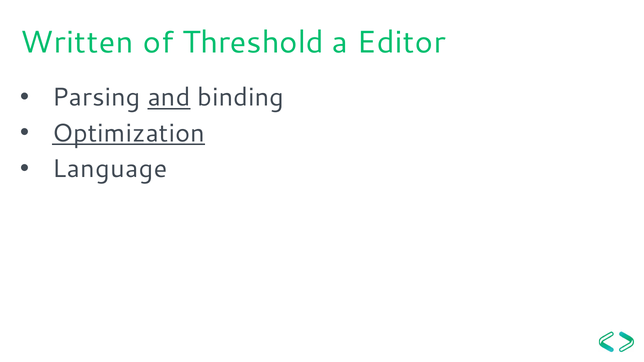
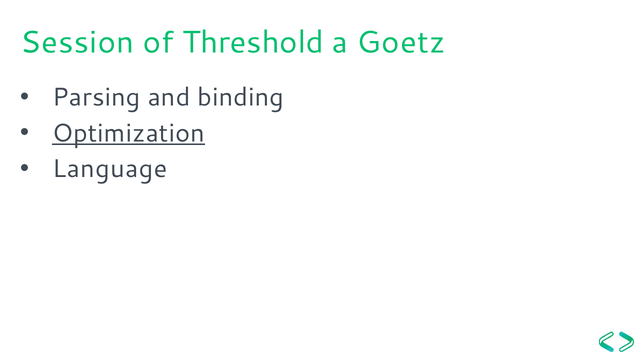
Written: Written -> Session
Editor: Editor -> Goetz
and underline: present -> none
